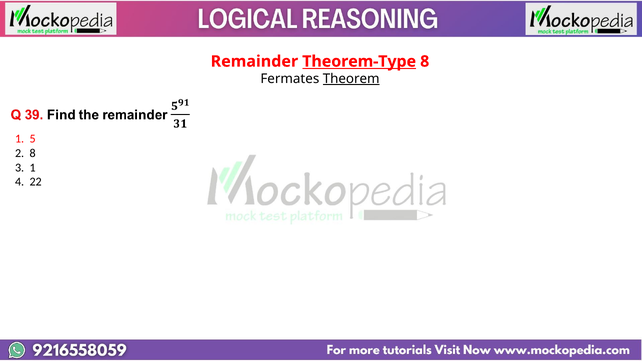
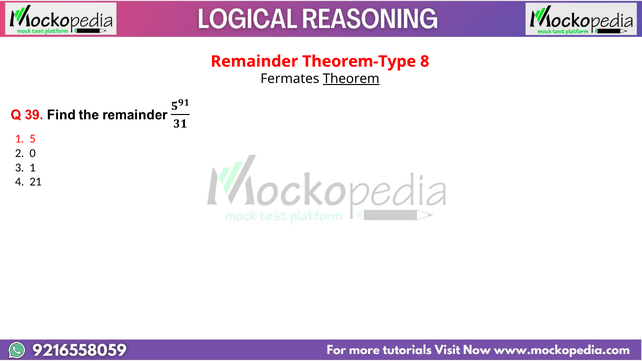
Theorem-Type underline: present -> none
2 8: 8 -> 0
22: 22 -> 21
